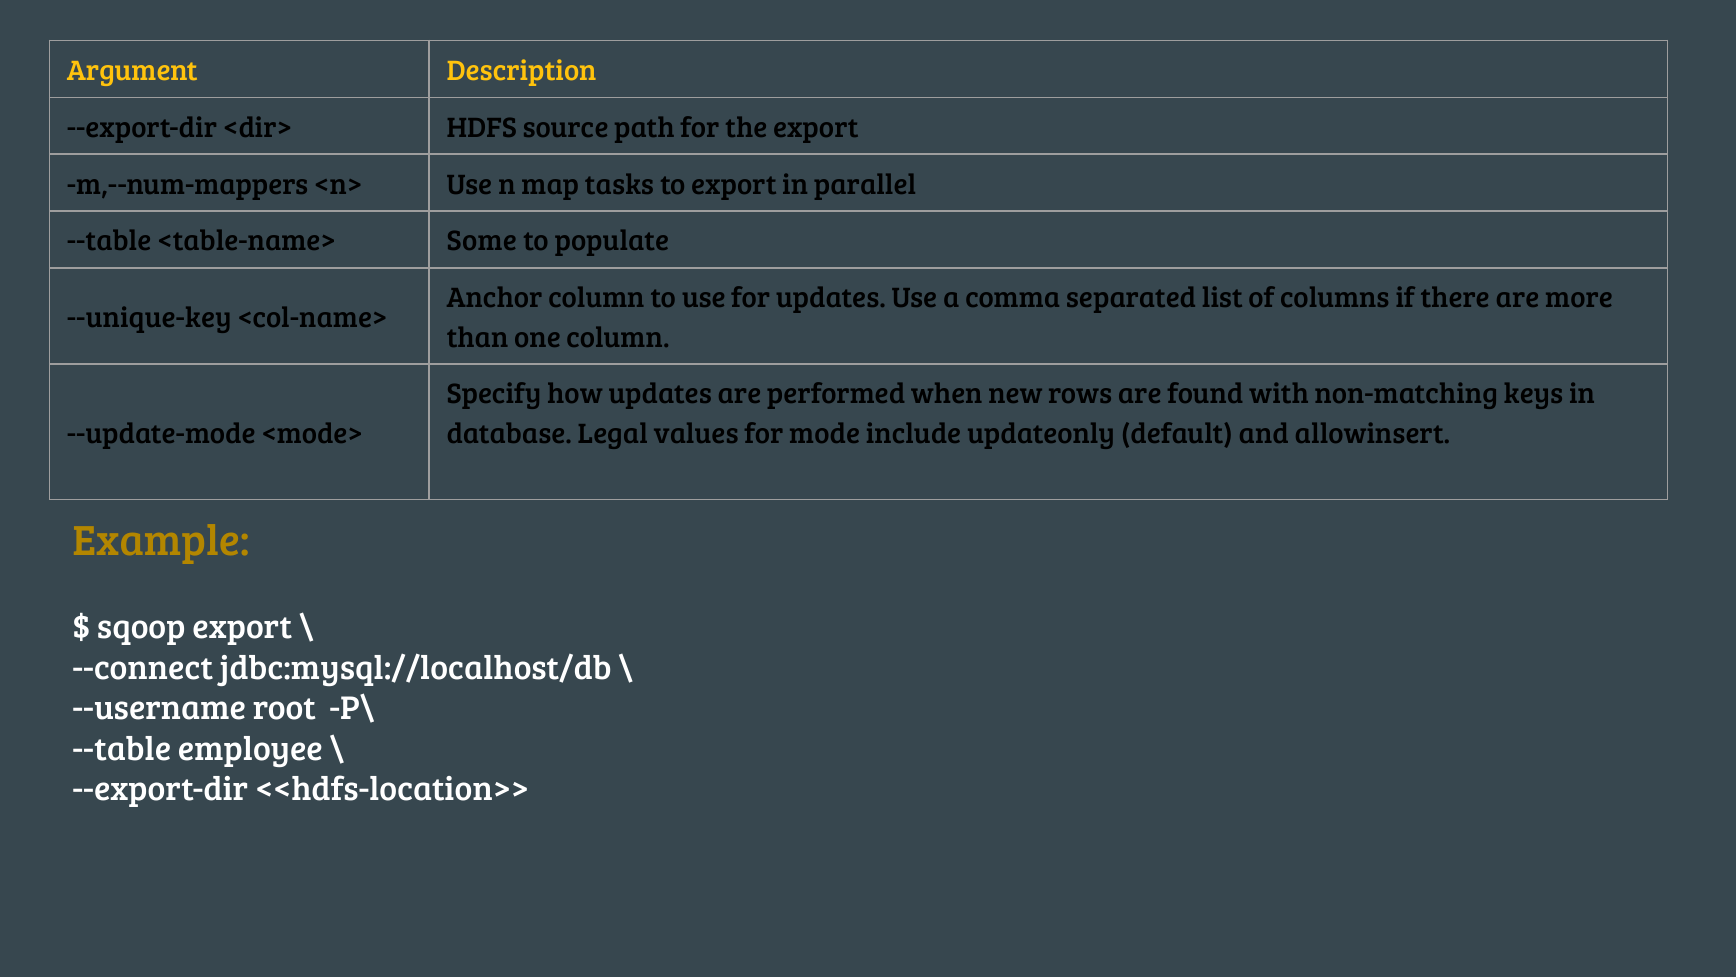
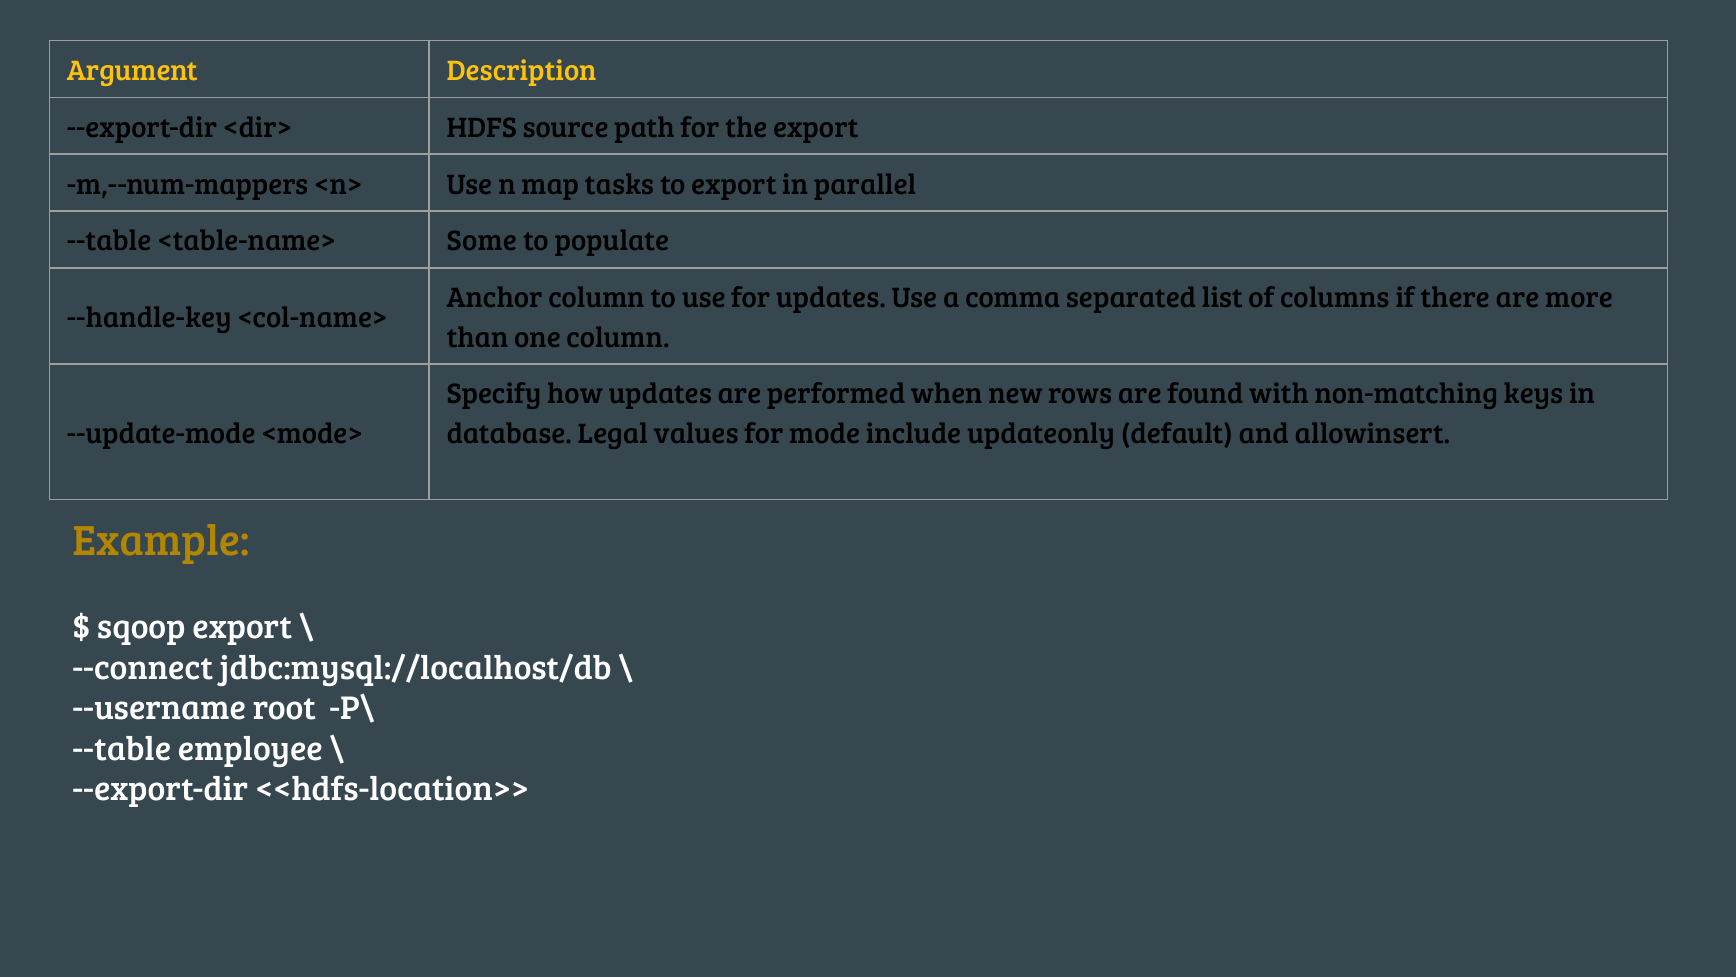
--unique-key: --unique-key -> --handle-key
